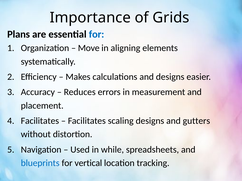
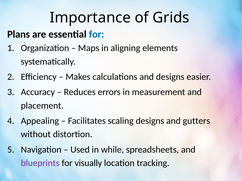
Move: Move -> Maps
Facilitates at (40, 121): Facilitates -> Appealing
blueprints colour: blue -> purple
vertical: vertical -> visually
